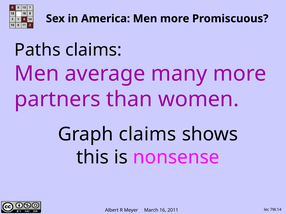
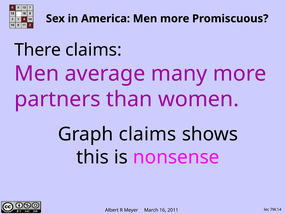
Paths: Paths -> There
